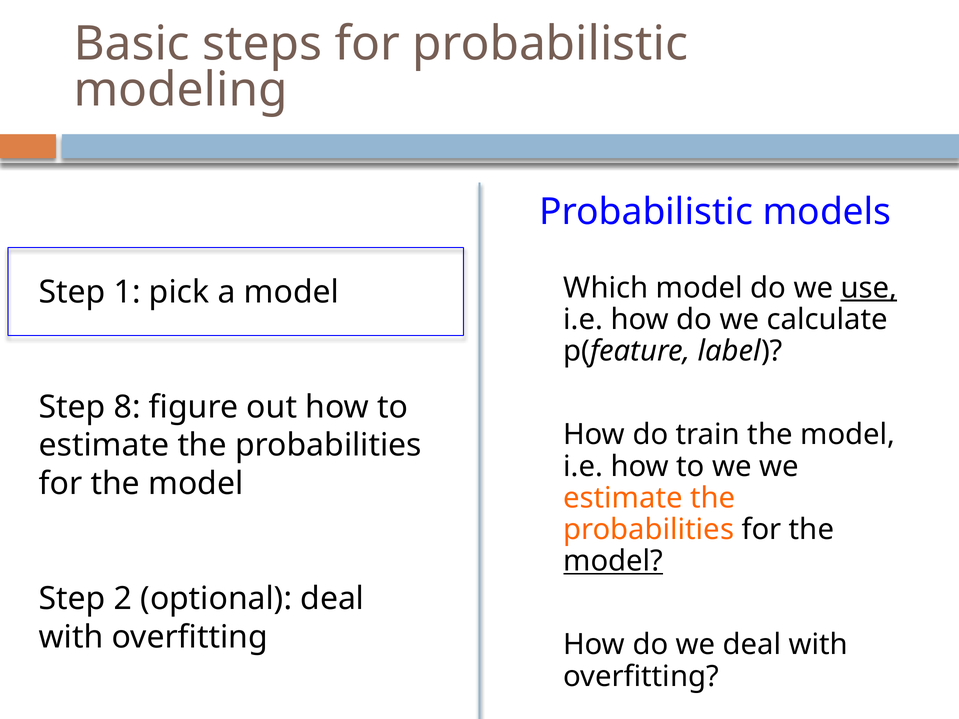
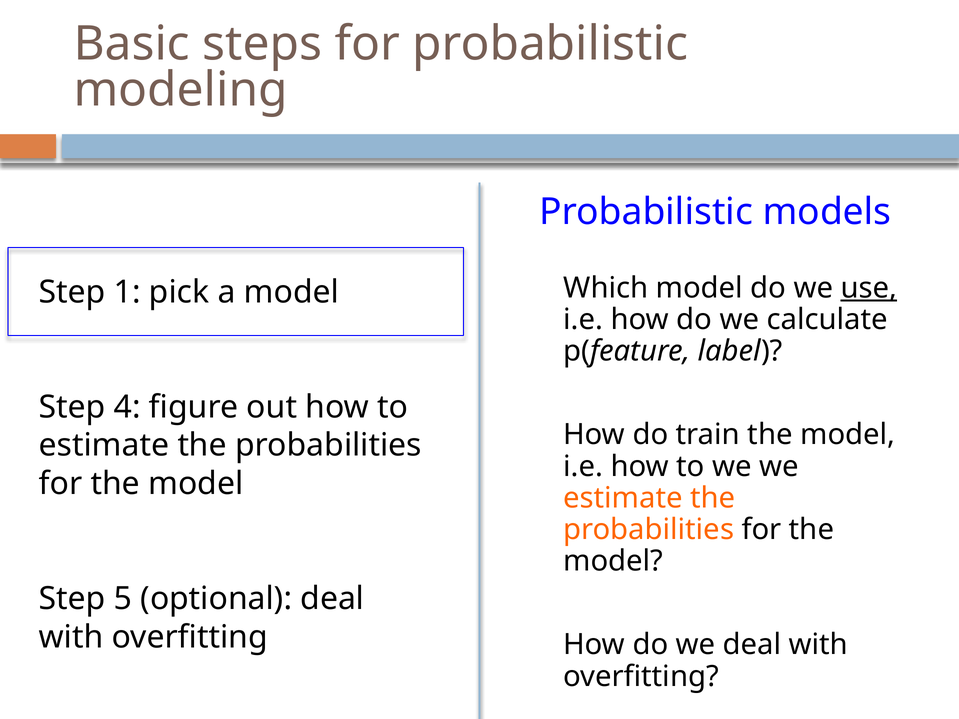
8: 8 -> 4
model at (613, 561) underline: present -> none
2: 2 -> 5
